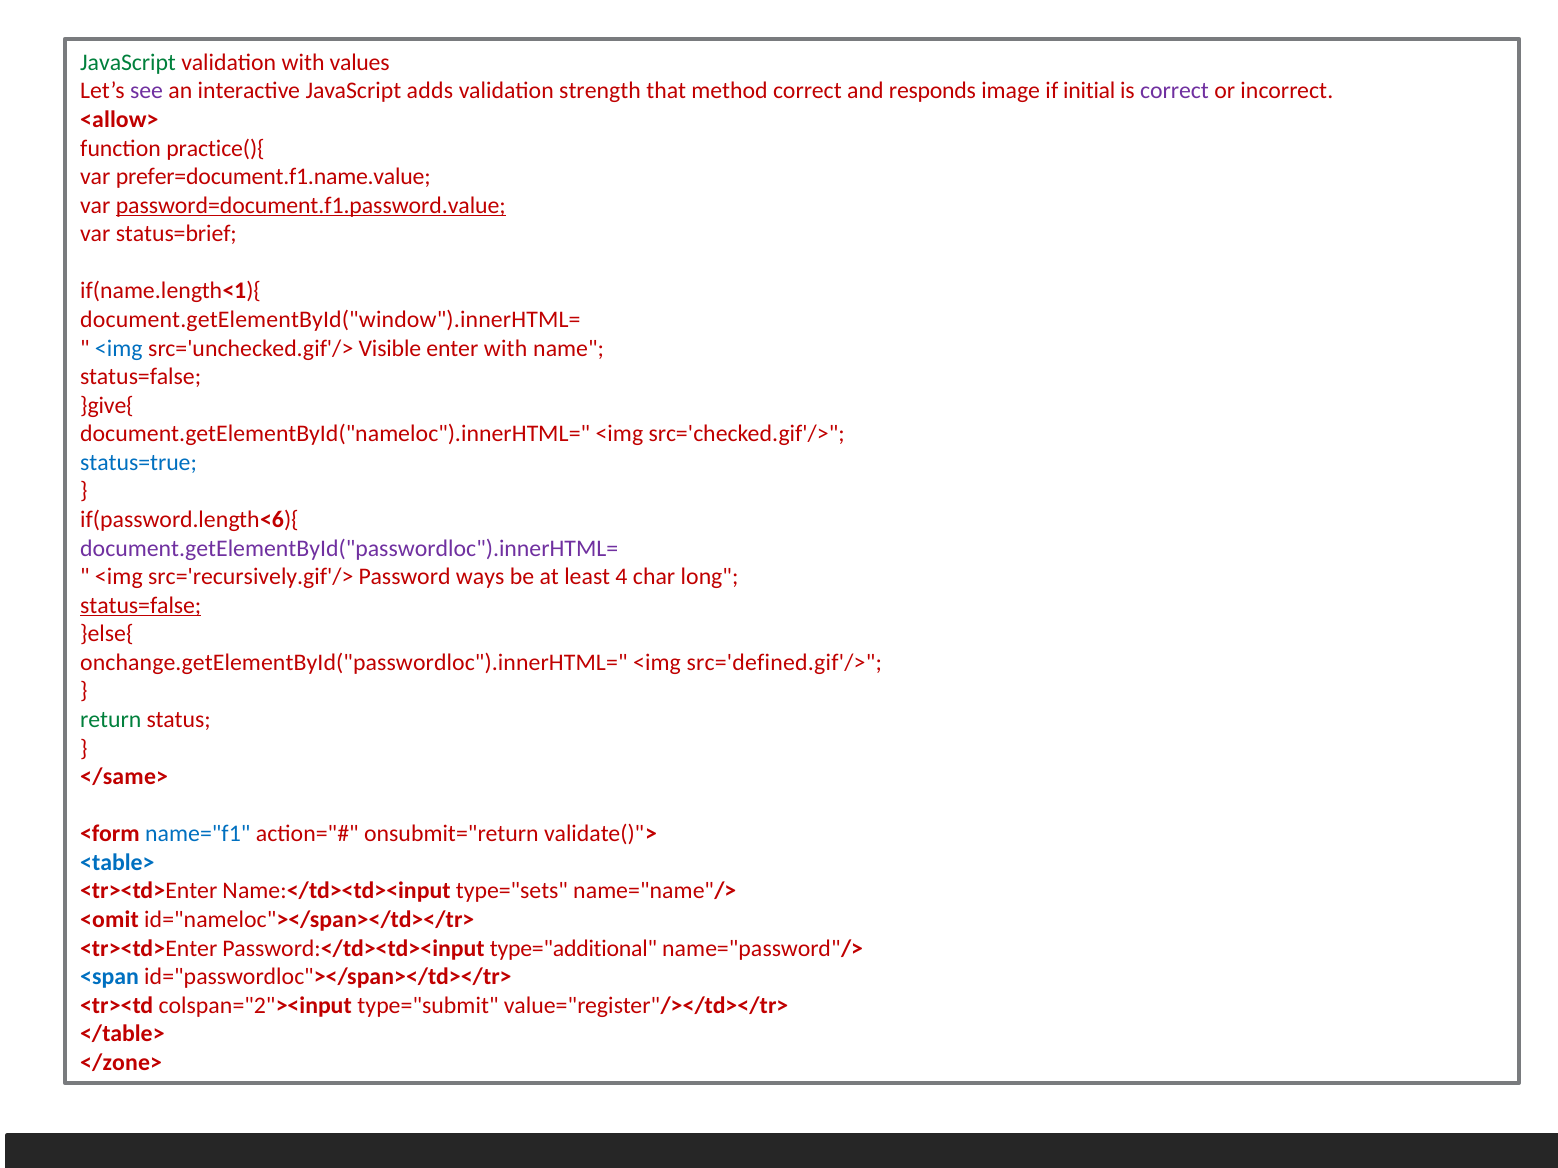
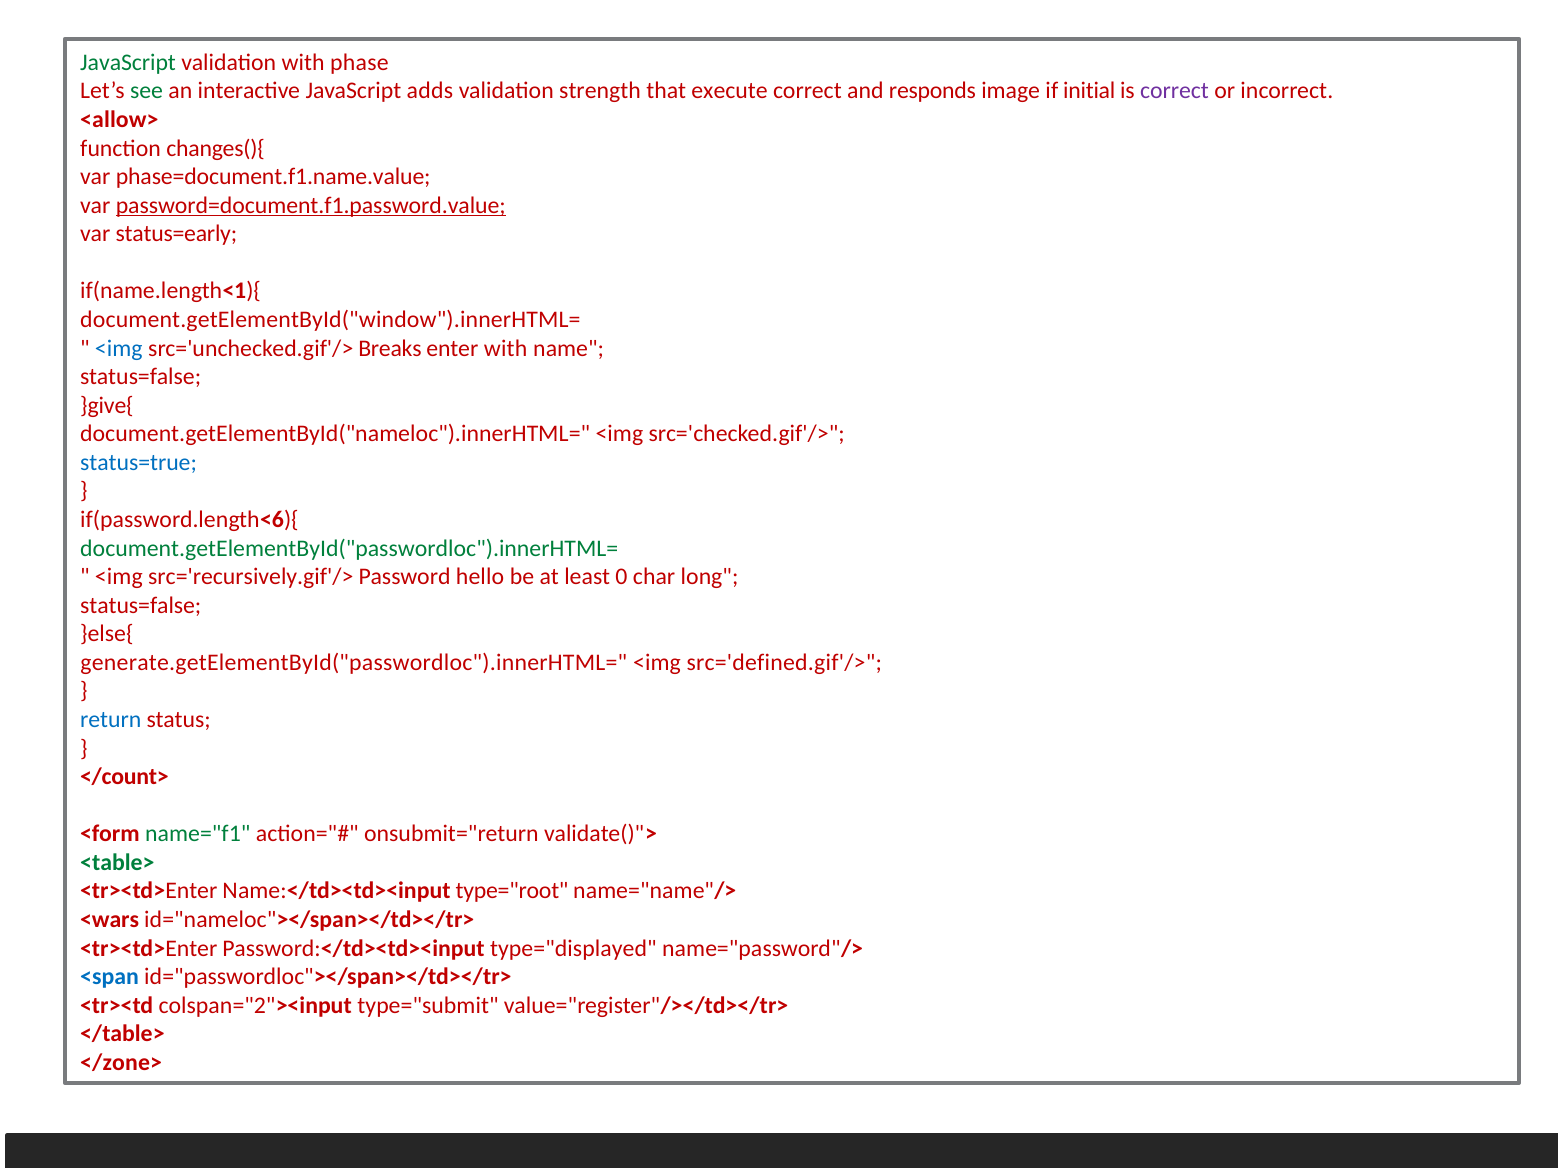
values: values -> phase
see colour: purple -> green
method: method -> execute
practice(){: practice(){ -> changes(){
prefer=document.f1.name.value: prefer=document.f1.name.value -> phase=document.f1.name.value
status=brief: status=brief -> status=early
Visible: Visible -> Breaks
document.getElementById("passwordloc").innerHTML= colour: purple -> green
ways: ways -> hello
4: 4 -> 0
status=false at (141, 606) underline: present -> none
onchange.getElementById("passwordloc").innerHTML=: onchange.getElementById("passwordloc").innerHTML= -> generate.getElementById("passwordloc").innerHTML=
return colour: green -> blue
</same>: </same> -> </count>
name="f1 colour: blue -> green
<table> colour: blue -> green
type="sets: type="sets -> type="root
<omit: <omit -> <wars
type="additional: type="additional -> type="displayed
